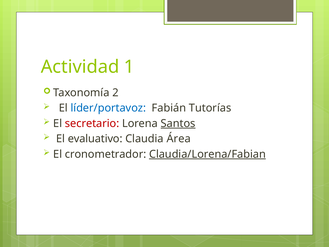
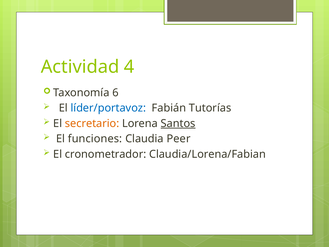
1: 1 -> 4
2: 2 -> 6
secretario colour: red -> orange
evaluativo: evaluativo -> funciones
Área: Área -> Peer
Claudia/Lorena/Fabian underline: present -> none
